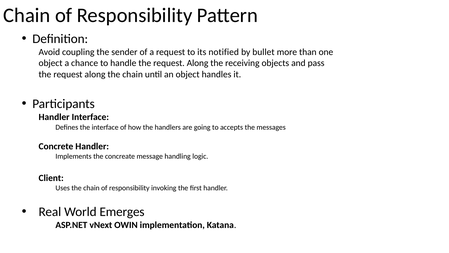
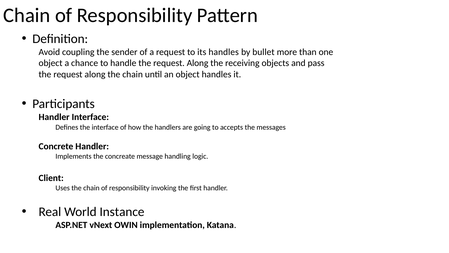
its notified: notified -> handles
Emerges: Emerges -> Instance
